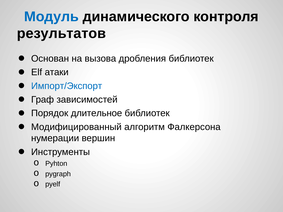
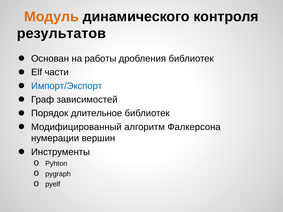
Модуль colour: blue -> orange
вызова: вызова -> работы
атаки: атаки -> части
